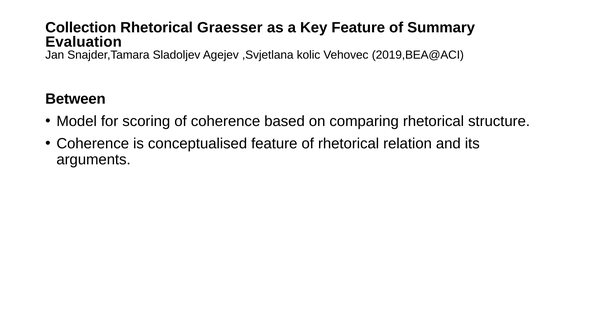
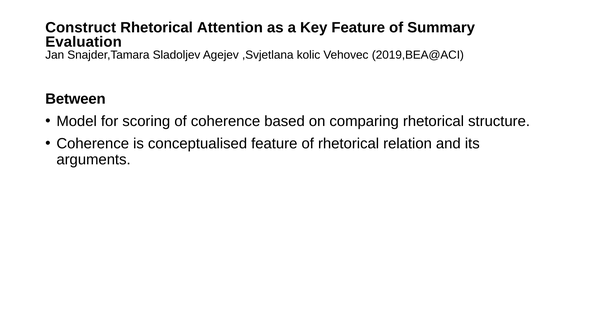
Collection: Collection -> Construct
Graesser: Graesser -> Attention
